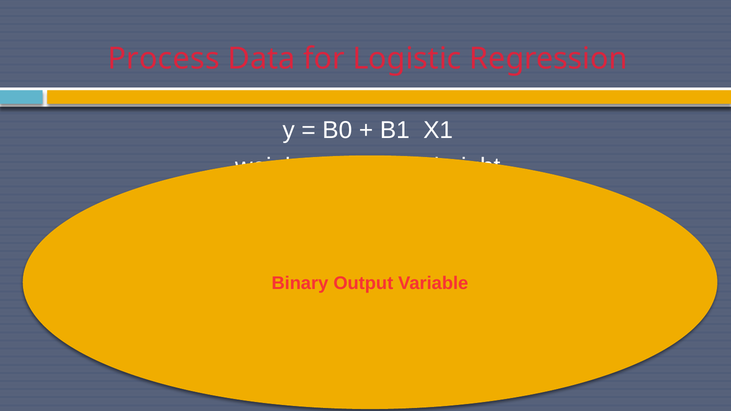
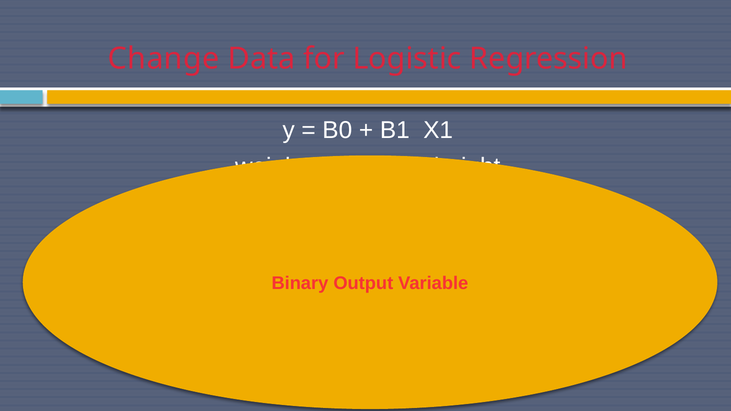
Process: Process -> Change
